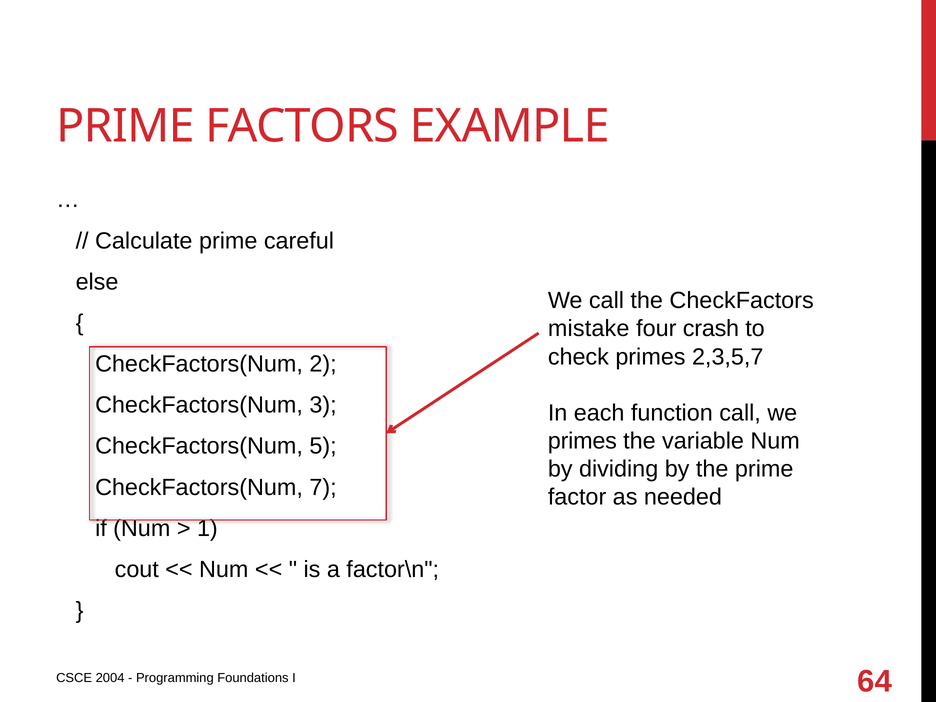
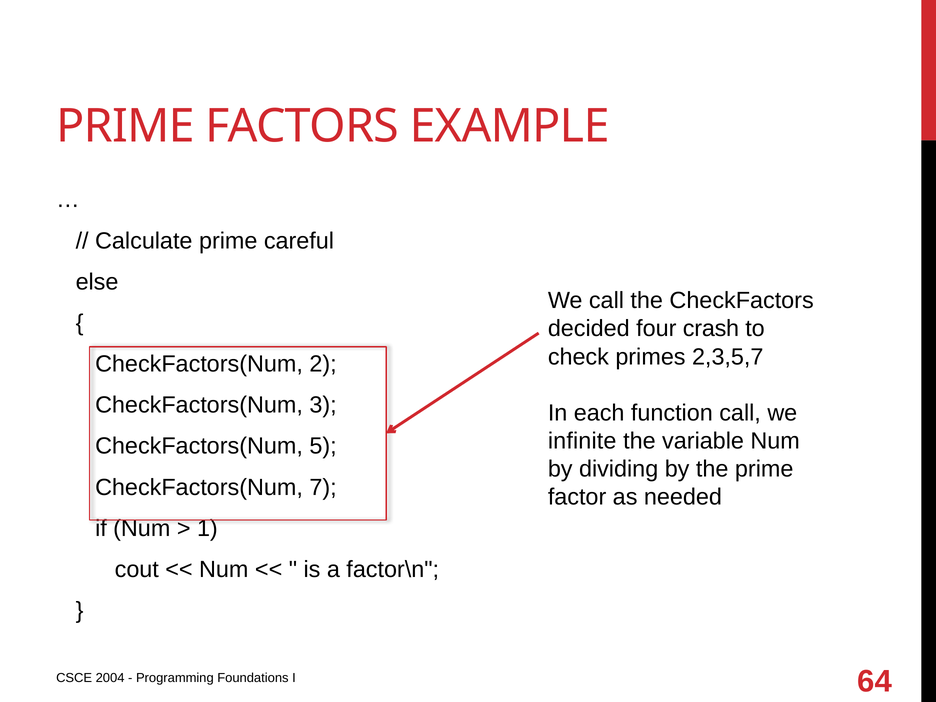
mistake: mistake -> decided
primes at (582, 441): primes -> infinite
